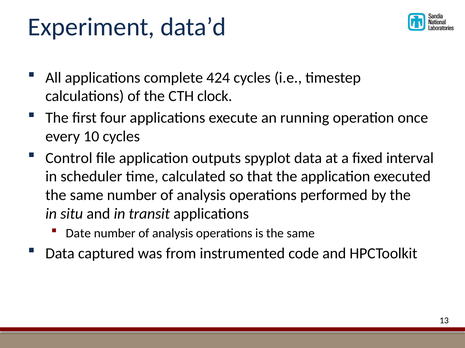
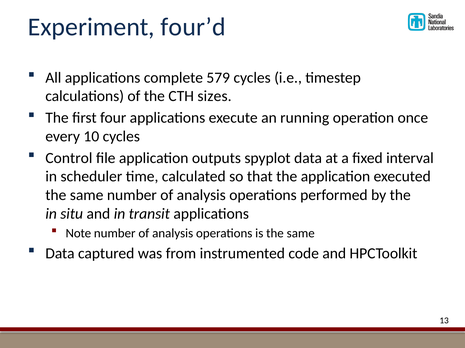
data’d: data’d -> four’d
424: 424 -> 579
clock: clock -> sizes
Date: Date -> Note
